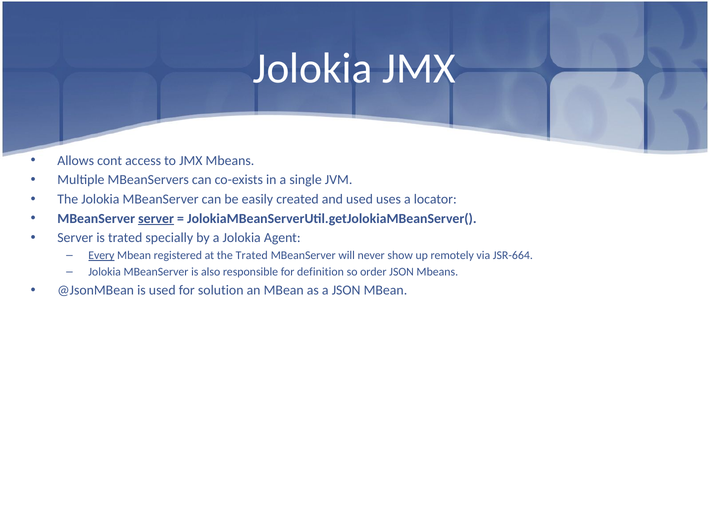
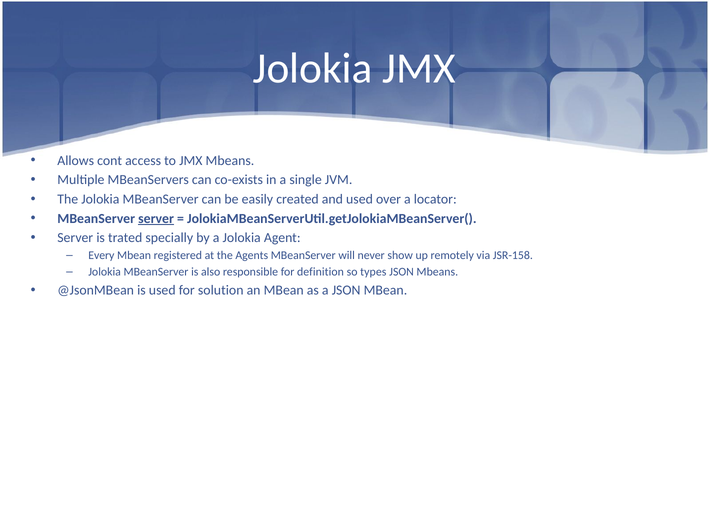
uses: uses -> over
Every underline: present -> none
the Trated: Trated -> Agents
JSR-664: JSR-664 -> JSR-158
order: order -> types
